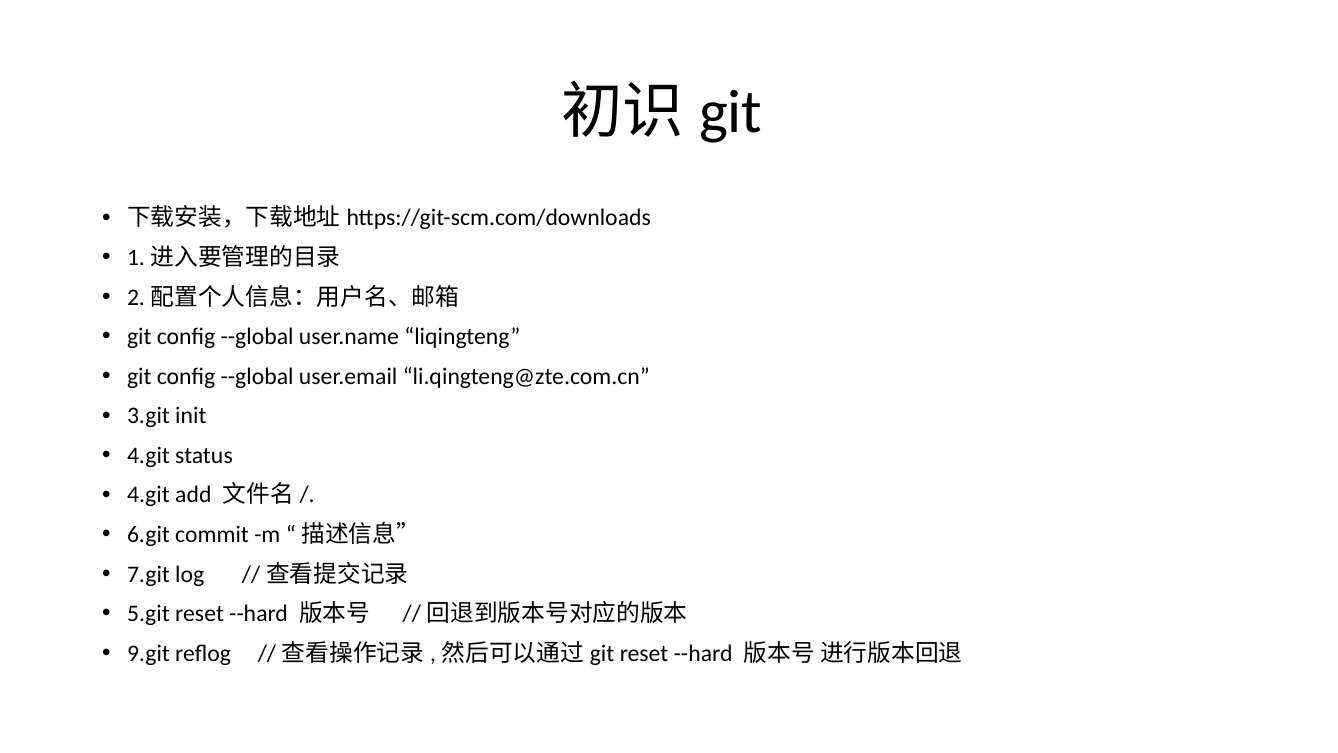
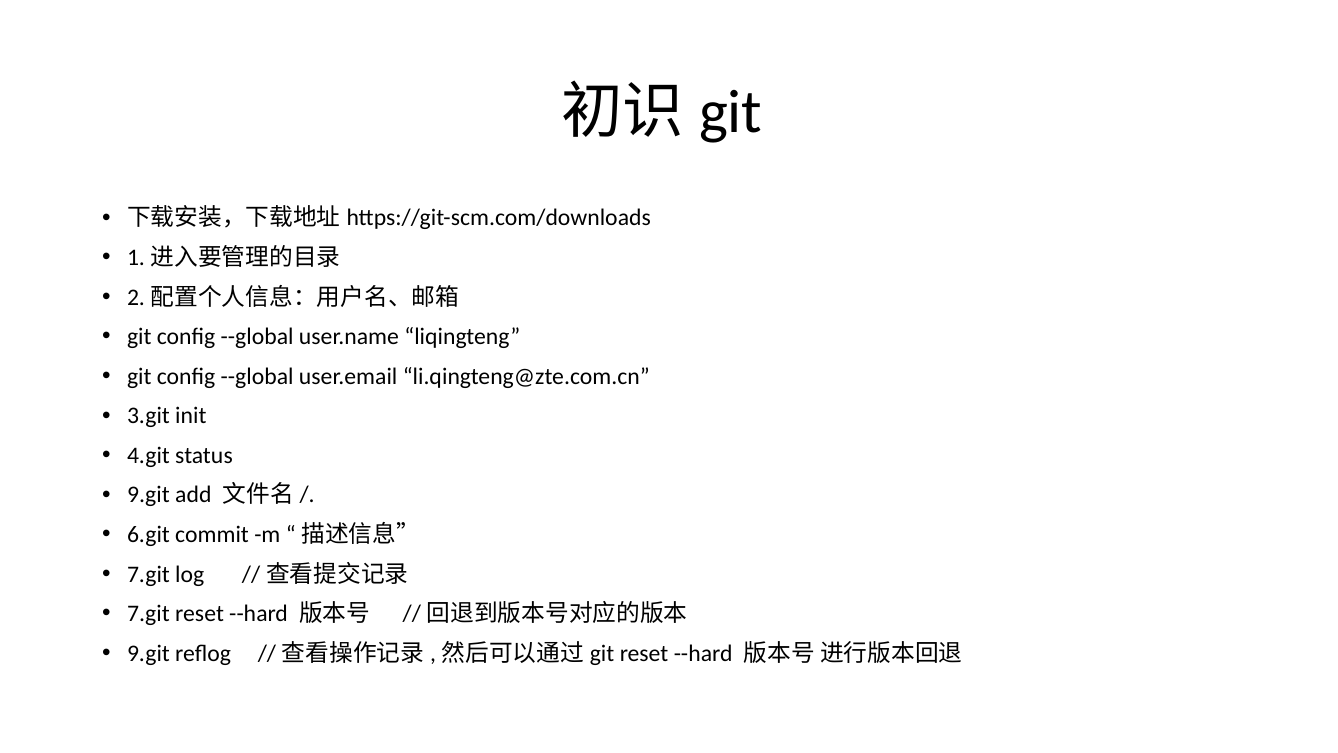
4.git at (148, 495): 4.git -> 9.git
5.git at (148, 613): 5.git -> 7.git
